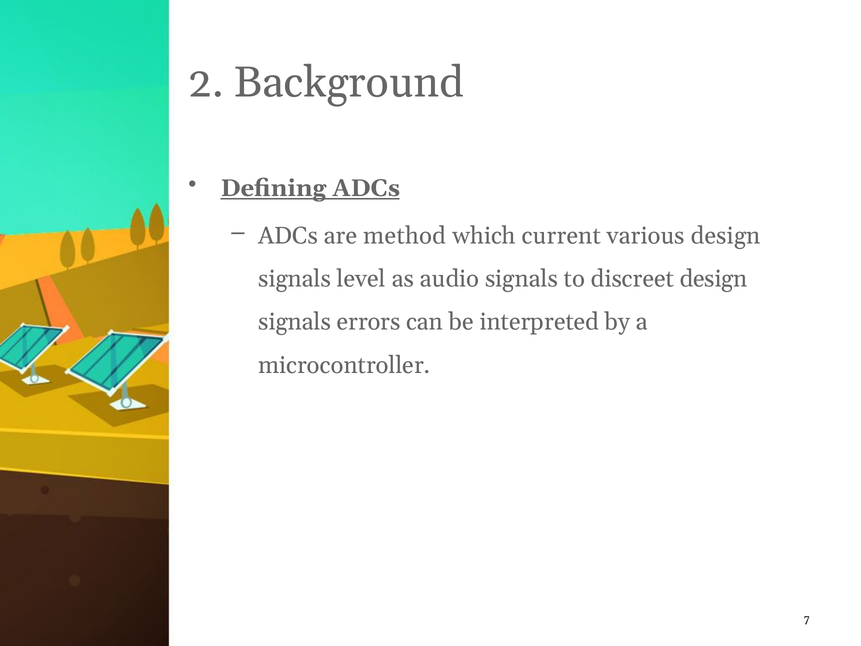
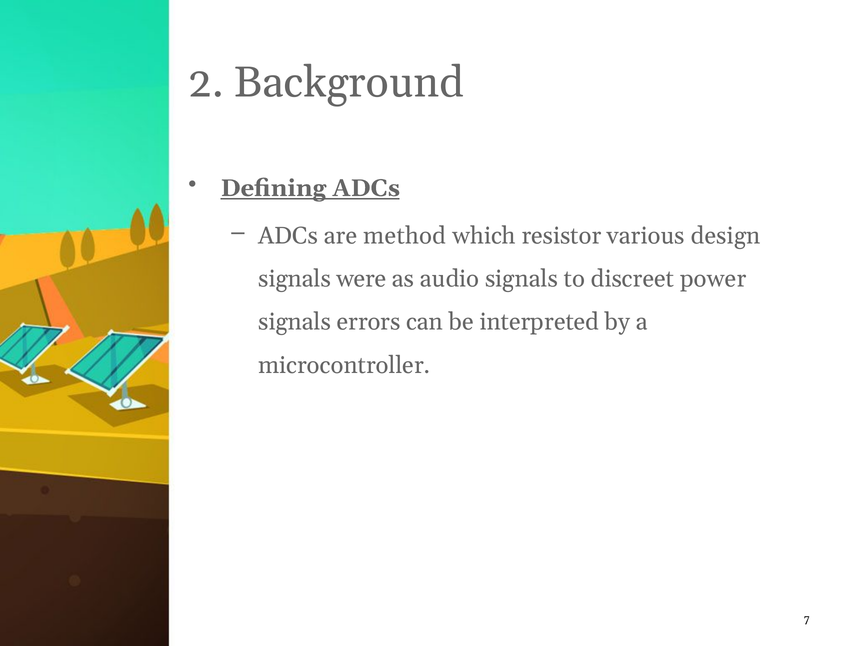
current: current -> resistor
level: level -> were
discreet design: design -> power
